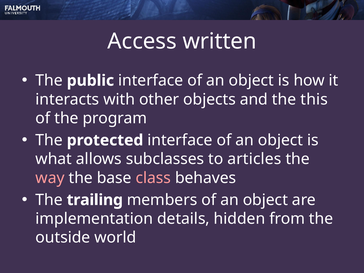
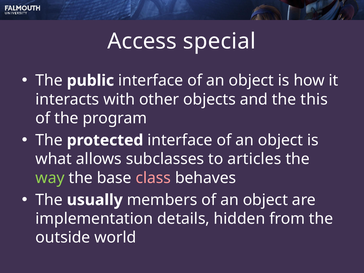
written: written -> special
way colour: pink -> light green
trailing: trailing -> usually
